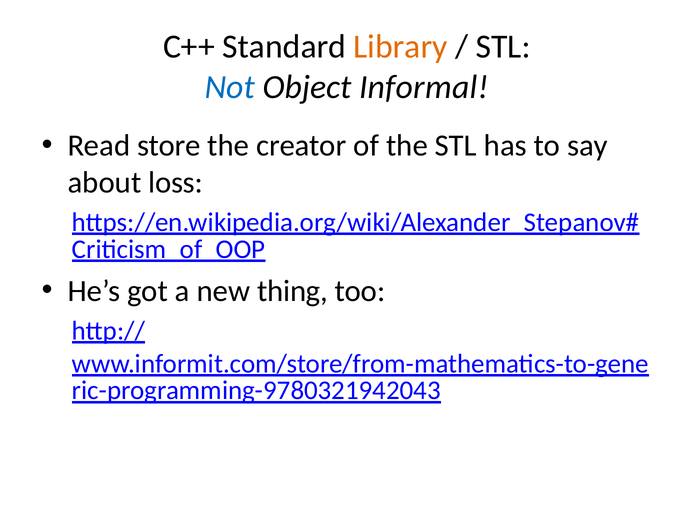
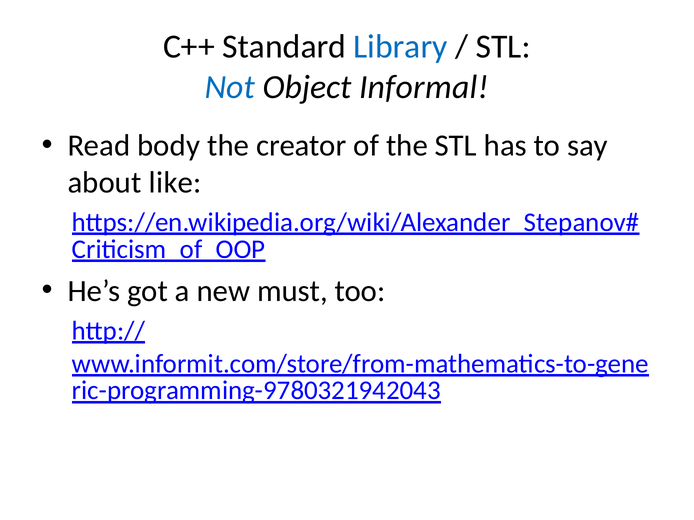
Library colour: orange -> blue
store: store -> body
loss: loss -> like
thing: thing -> must
